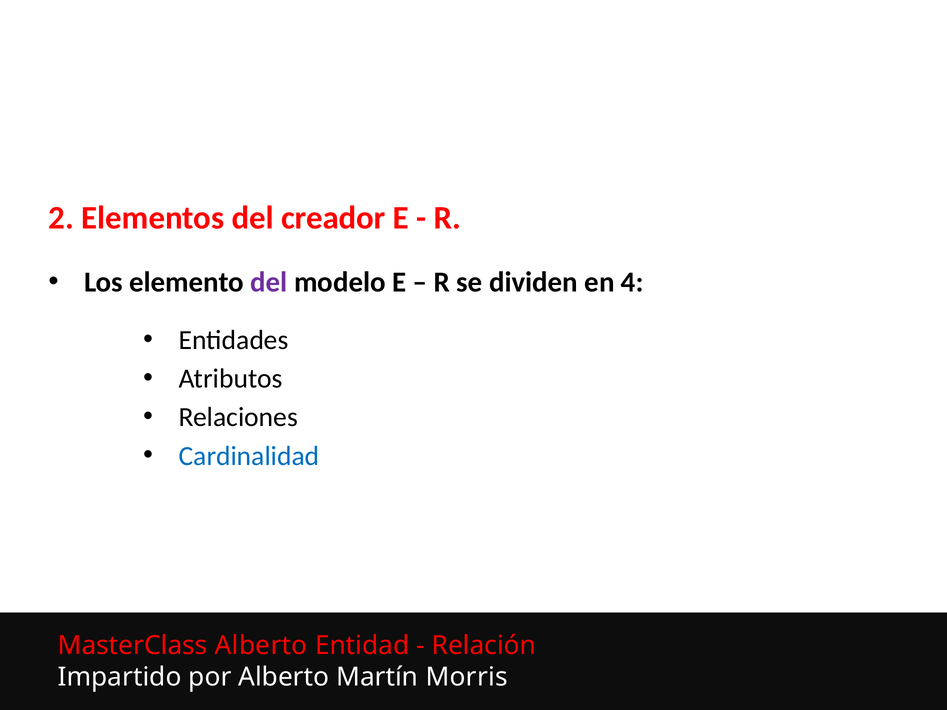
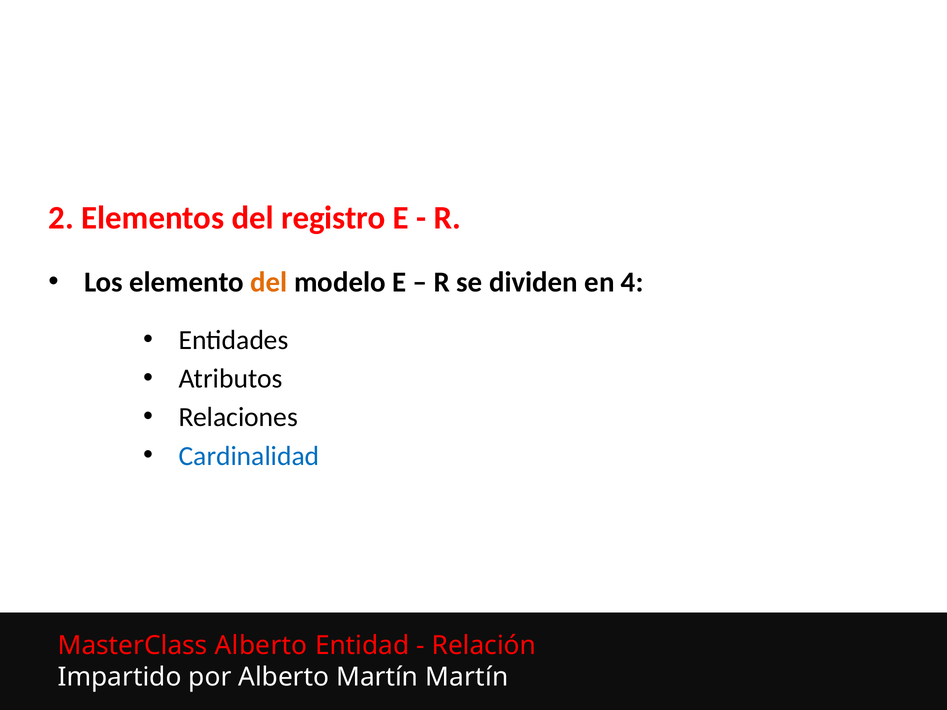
creador: creador -> registro
del at (269, 282) colour: purple -> orange
Martín Morris: Morris -> Martín
